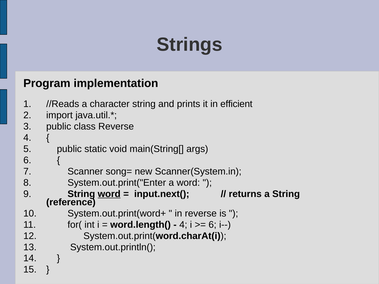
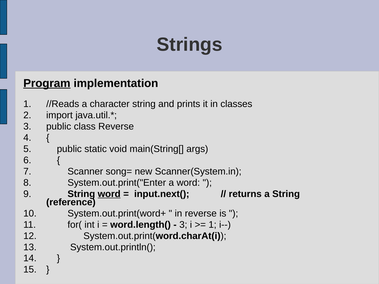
Program underline: none -> present
efficient: efficient -> classes
4 at (183, 225): 4 -> 3
6 at (213, 225): 6 -> 1
